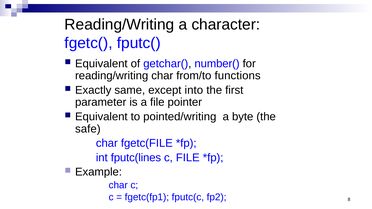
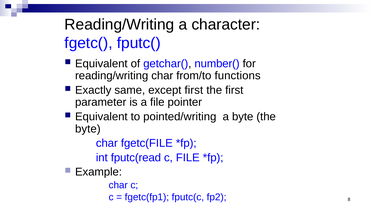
except into: into -> first
safe at (88, 129): safe -> byte
fputc(lines: fputc(lines -> fputc(read
